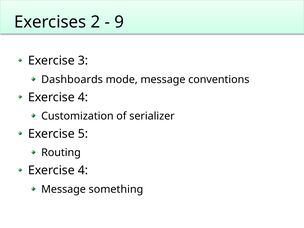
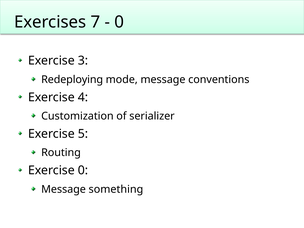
2: 2 -> 7
9 at (119, 22): 9 -> 0
Dashboards: Dashboards -> Redeploying
4 at (83, 170): 4 -> 0
